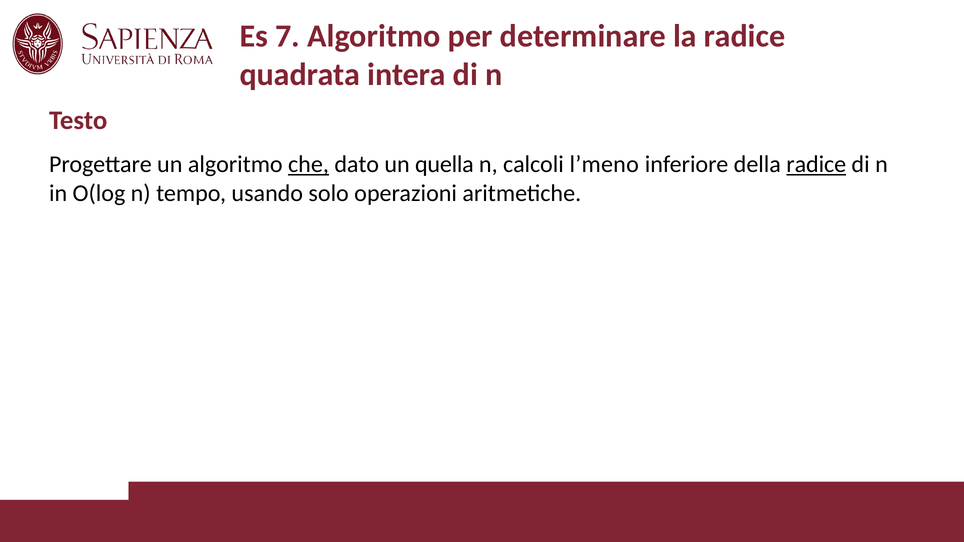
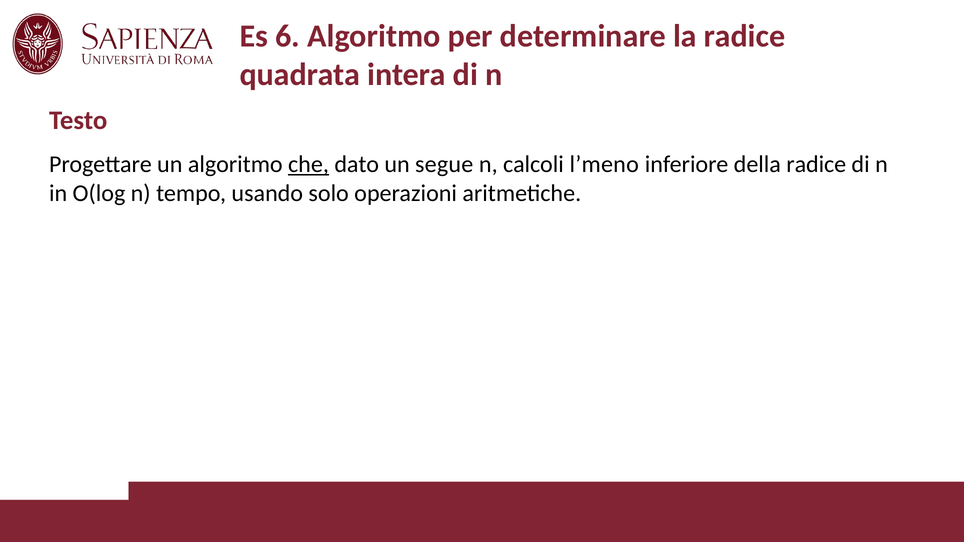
7: 7 -> 6
quella: quella -> segue
radice at (816, 164) underline: present -> none
